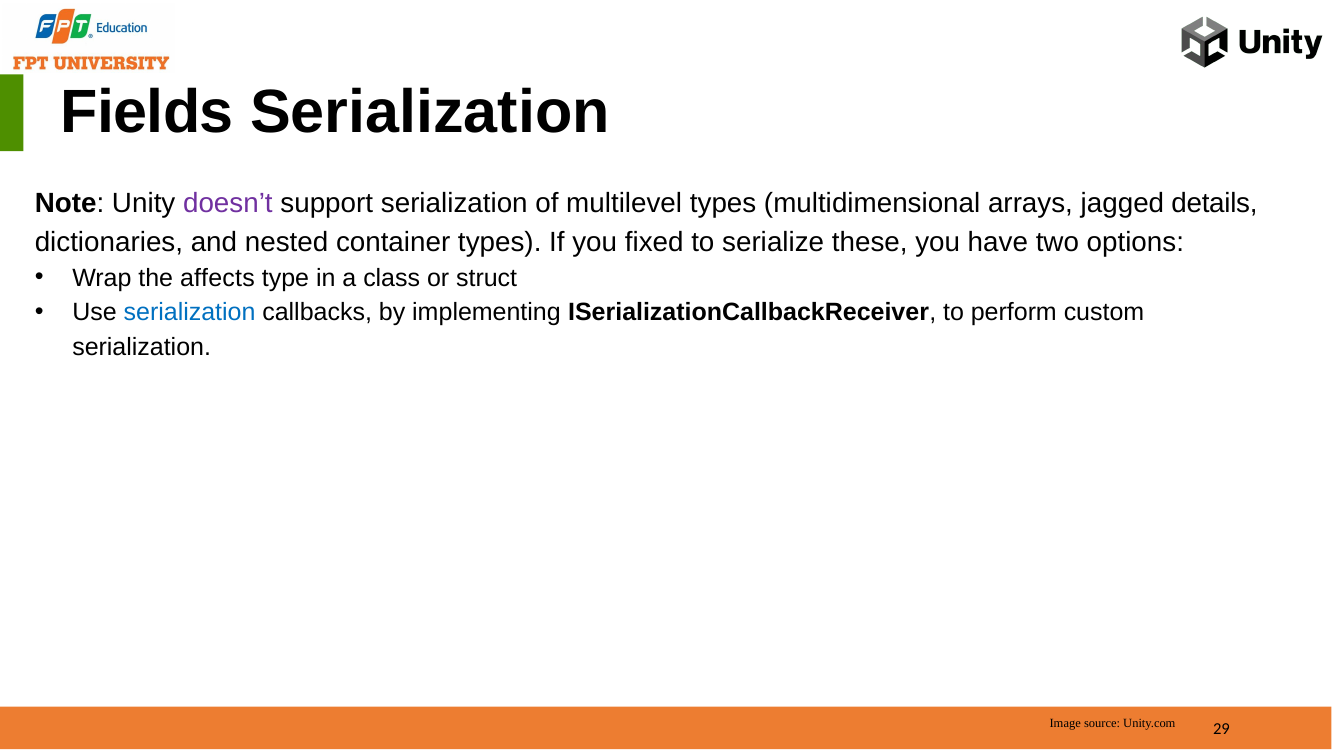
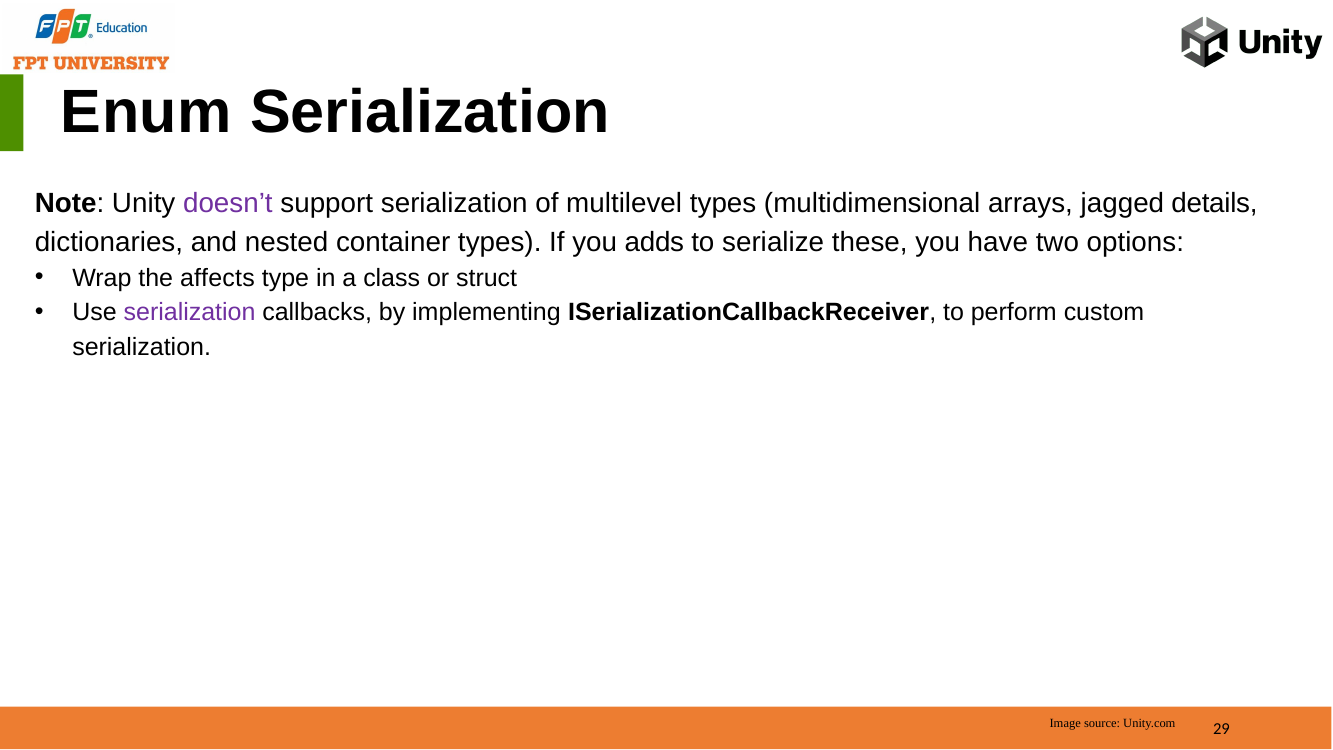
Fields: Fields -> Enum
fixed: fixed -> adds
serialization at (190, 312) colour: blue -> purple
